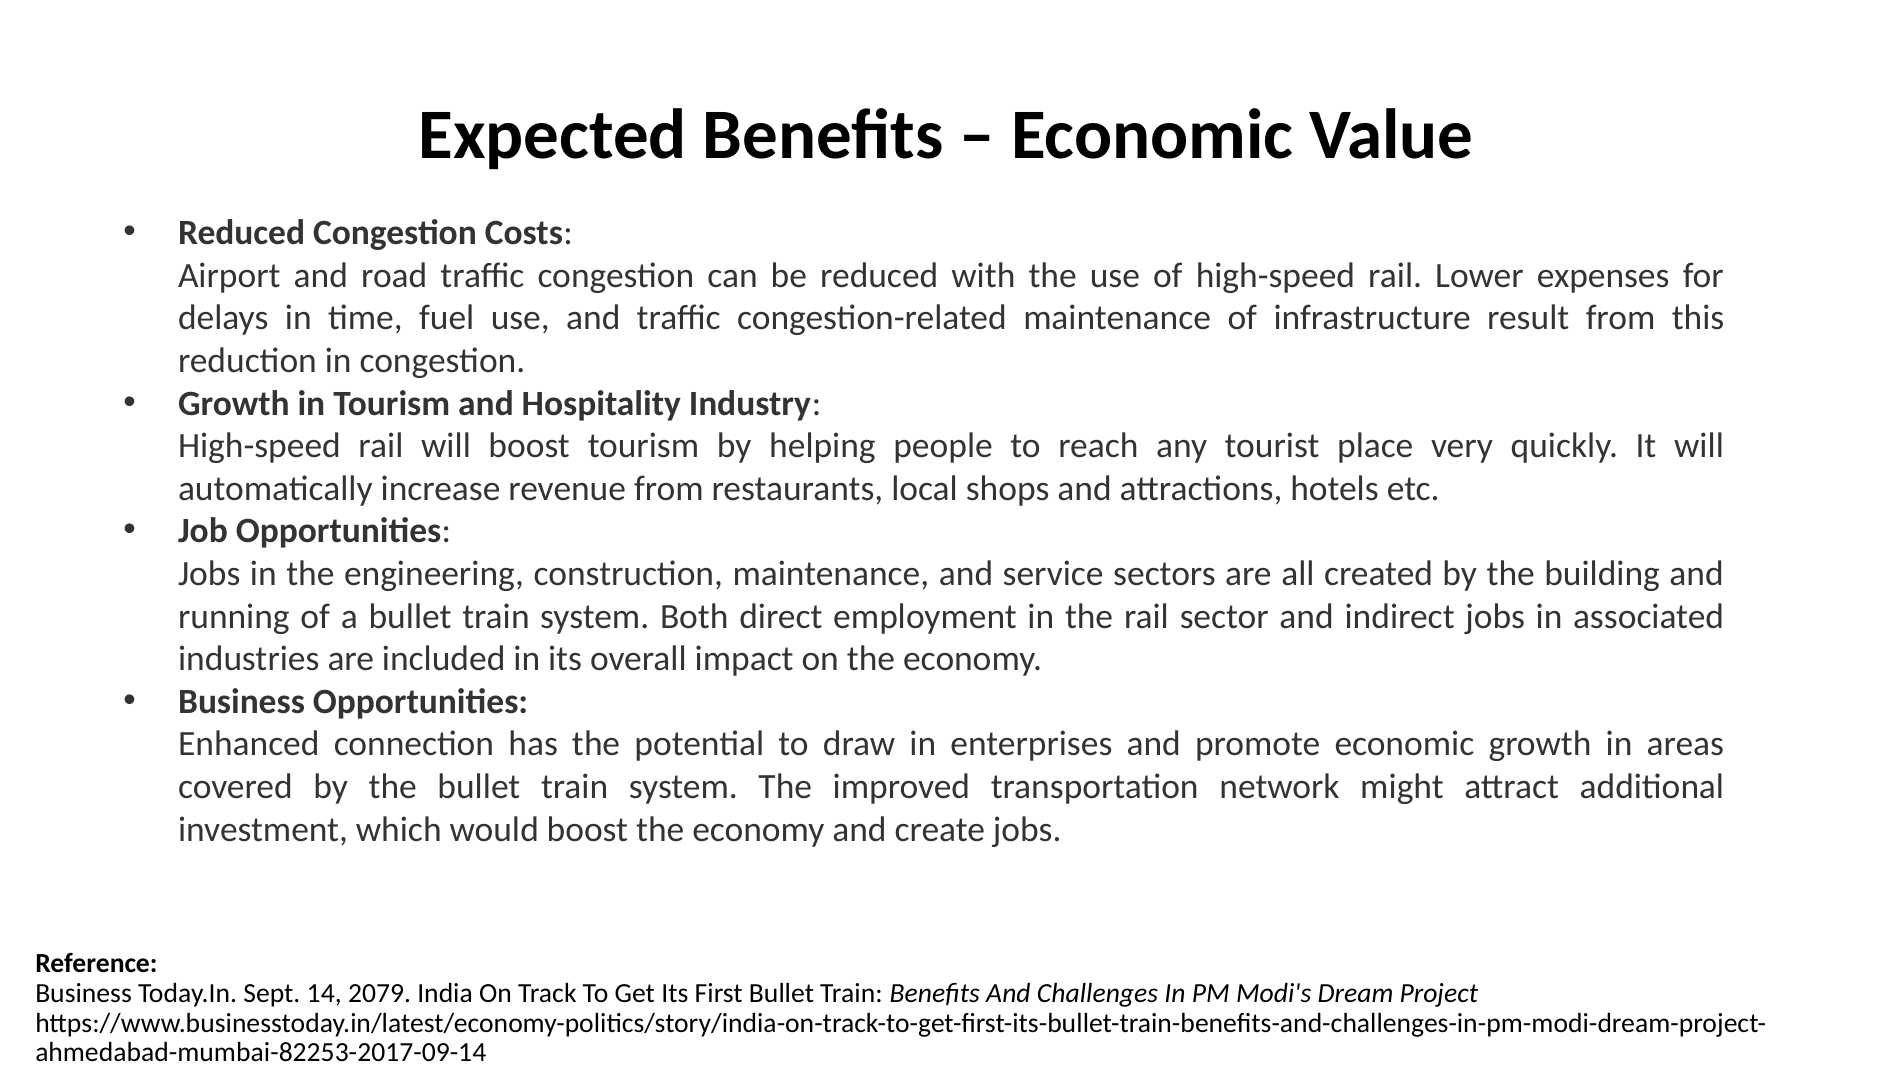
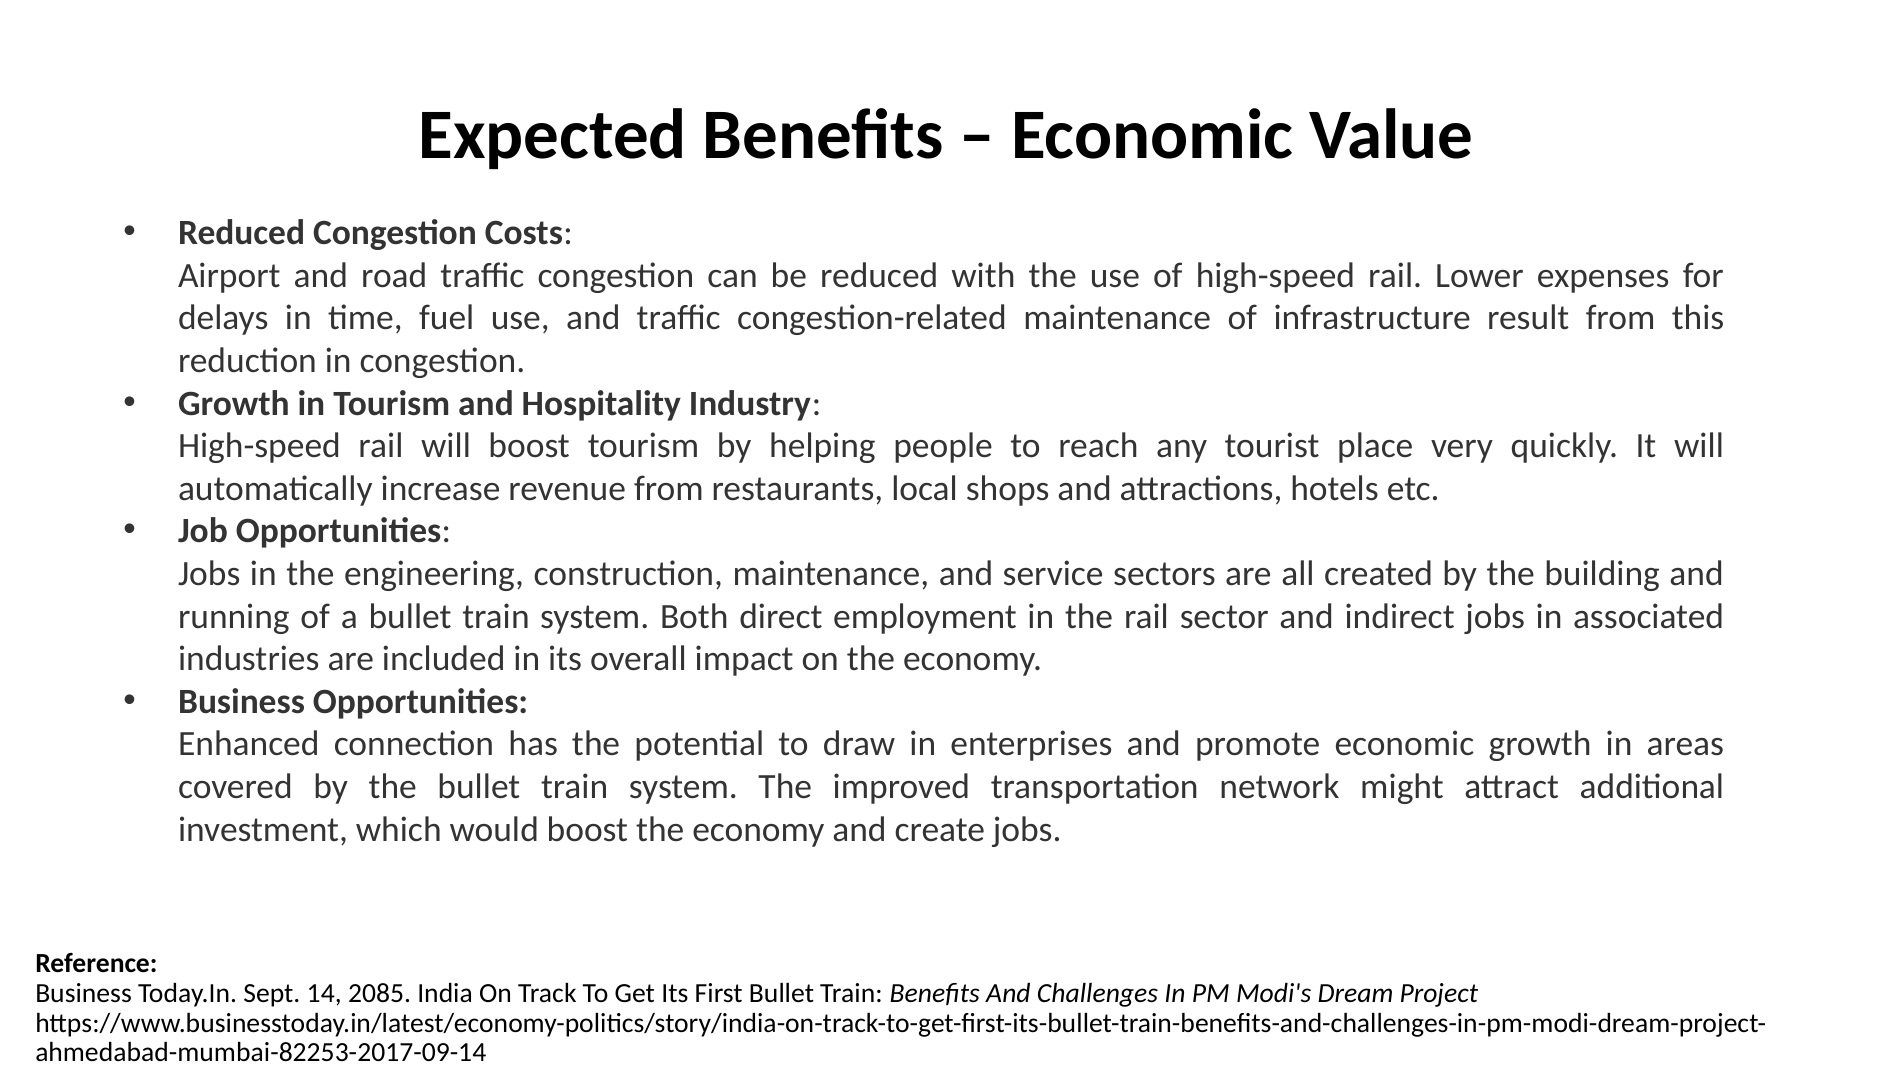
2079: 2079 -> 2085
